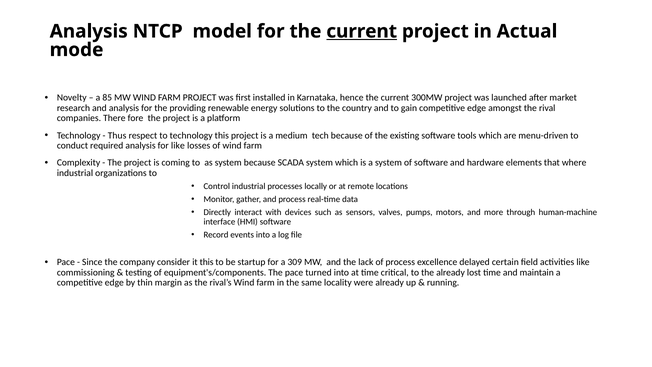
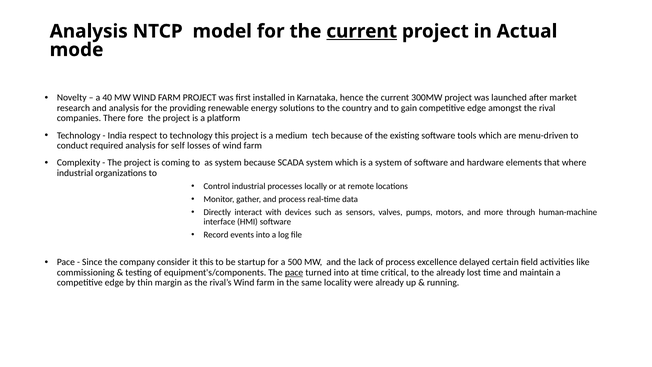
85: 85 -> 40
Thus: Thus -> India
for like: like -> self
309: 309 -> 500
pace at (294, 272) underline: none -> present
